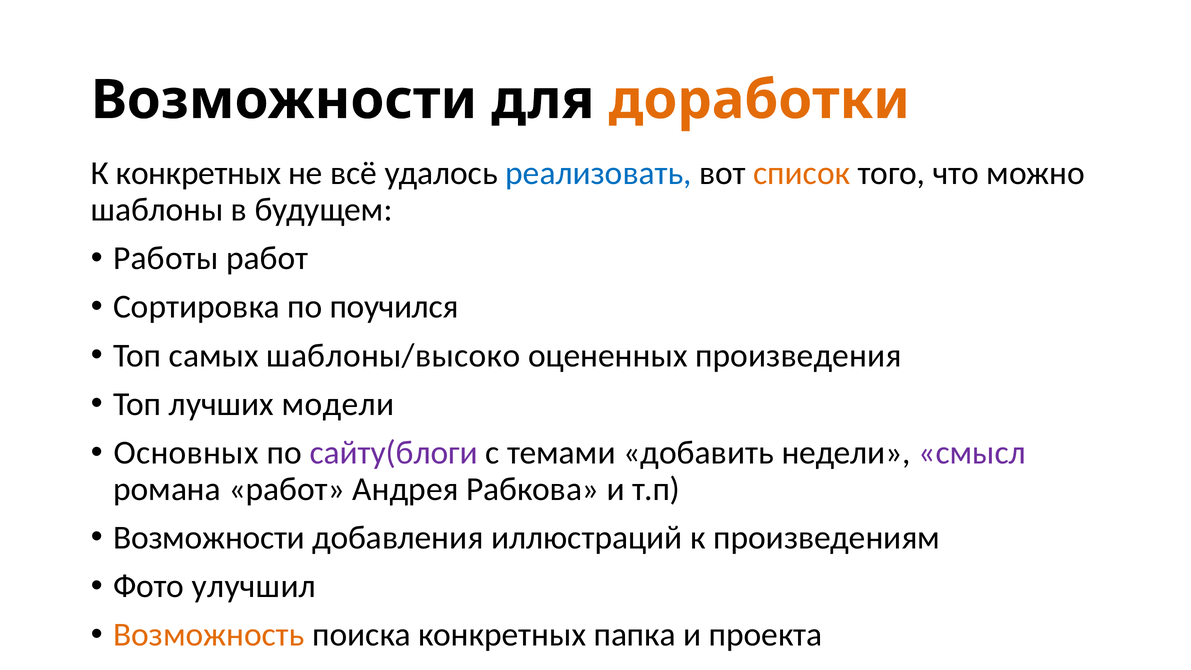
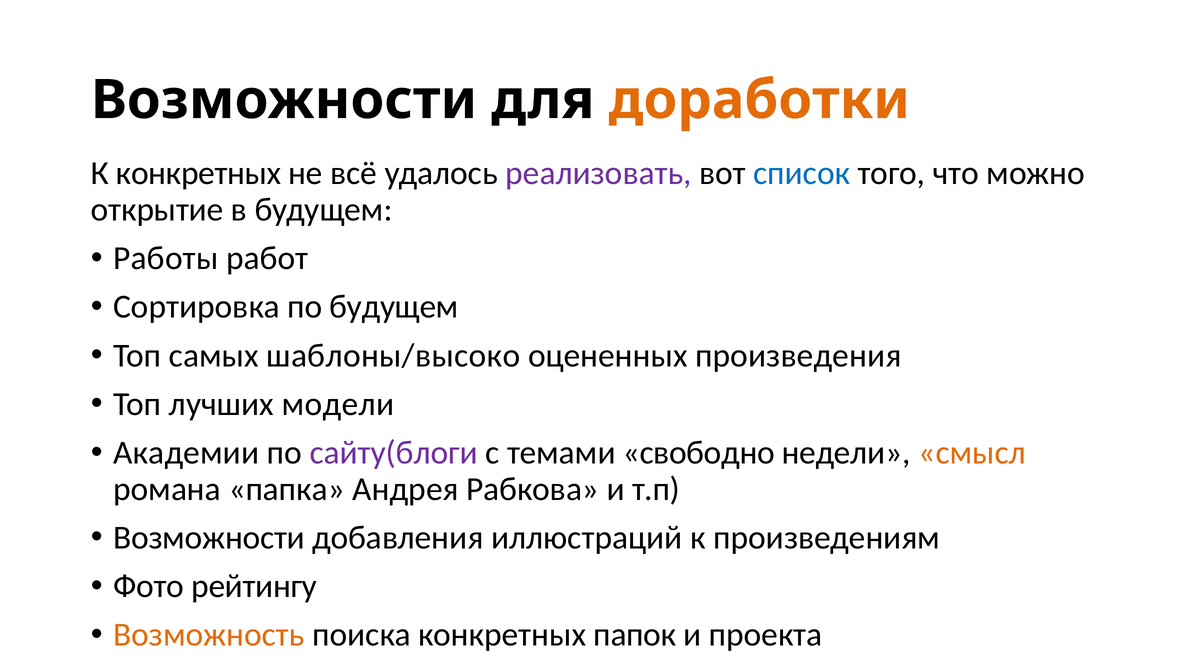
реализовать colour: blue -> purple
список colour: orange -> blue
шаблоны: шаблоны -> открытие
по поучился: поучился -> будущем
Основных: Основных -> Академии
добавить: добавить -> свободно
смысл colour: purple -> orange
романа работ: работ -> папка
улучшил: улучшил -> рейтингу
папка: папка -> папок
